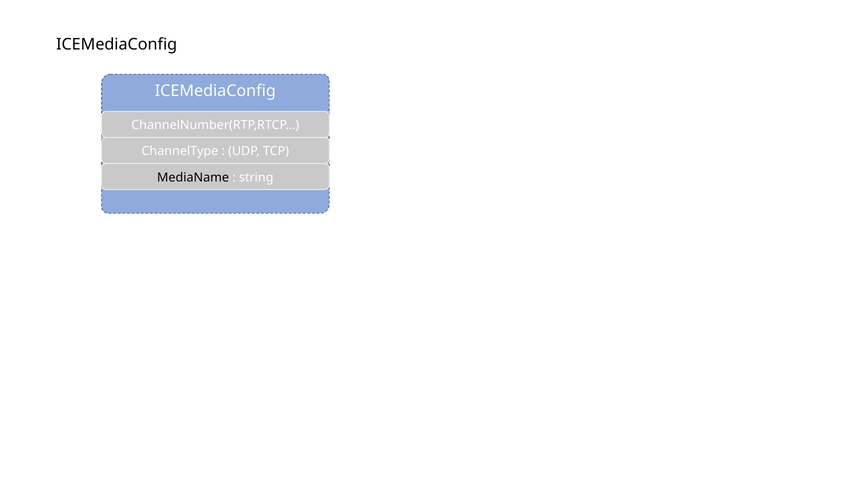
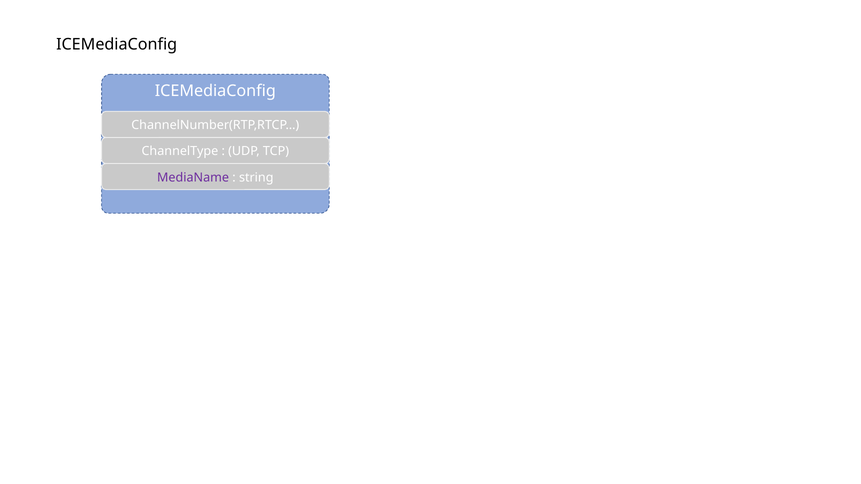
MediaName colour: black -> purple
